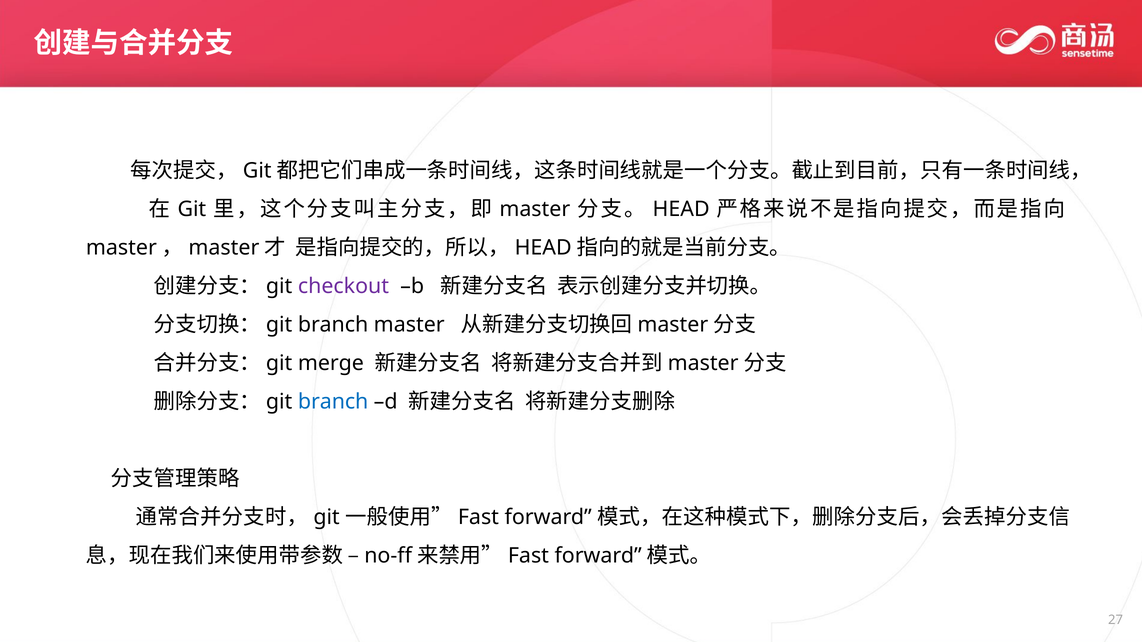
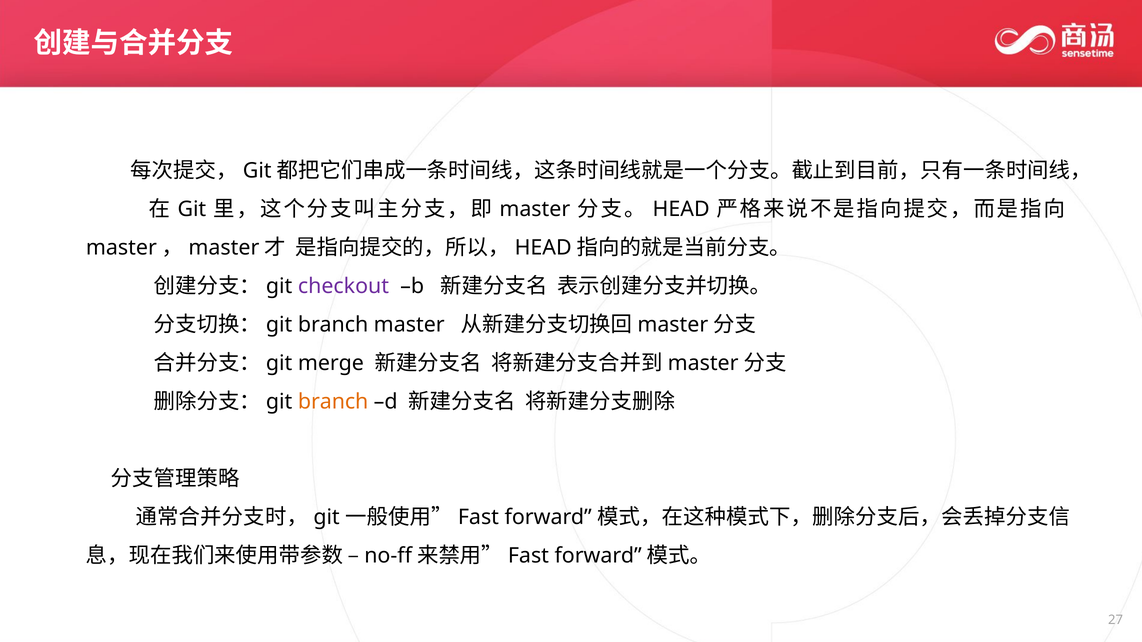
branch at (333, 402) colour: blue -> orange
